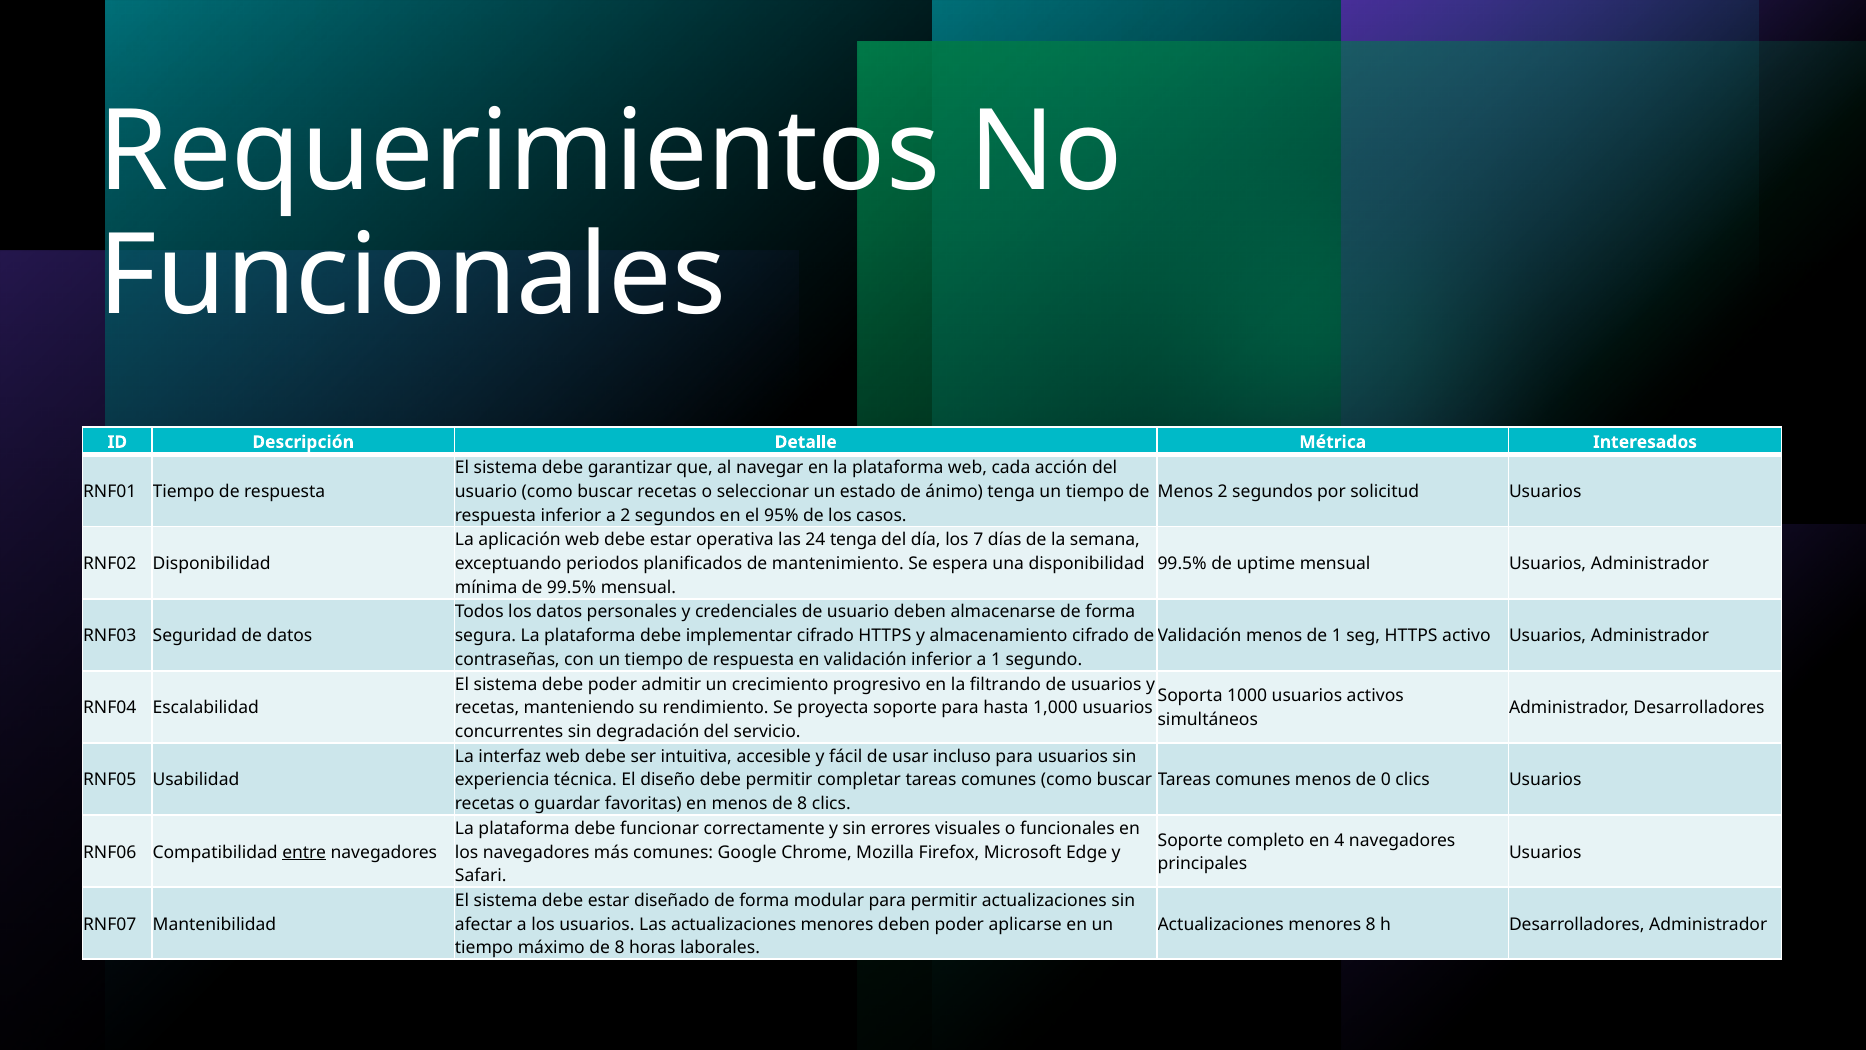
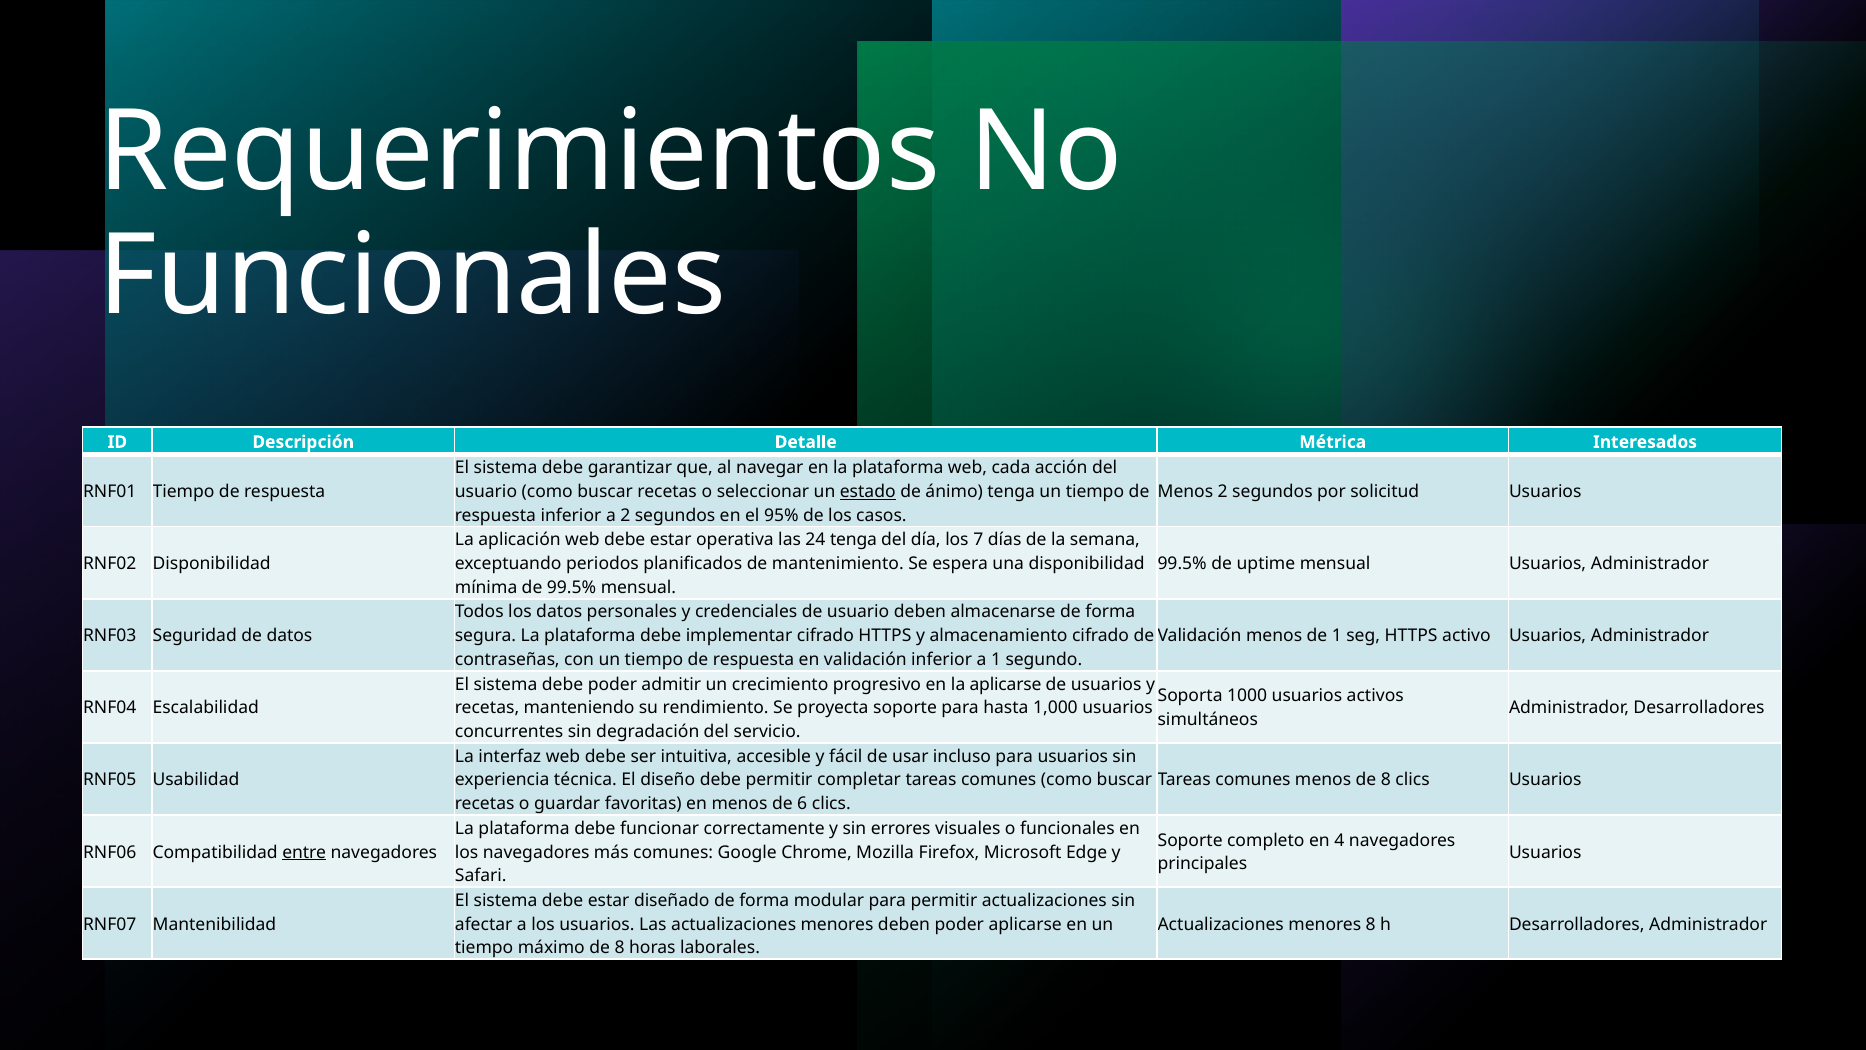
estado underline: none -> present
la filtrando: filtrando -> aplicarse
menos de 0: 0 -> 8
menos de 8: 8 -> 6
